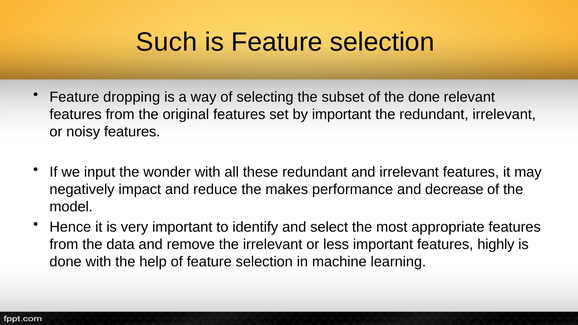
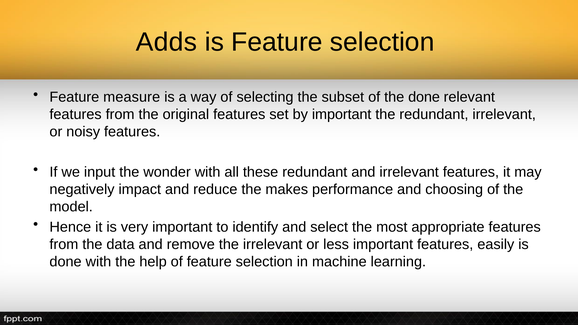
Such: Such -> Adds
dropping: dropping -> measure
decrease: decrease -> choosing
highly: highly -> easily
